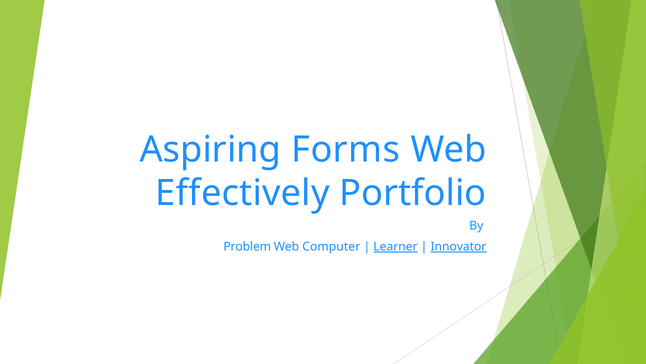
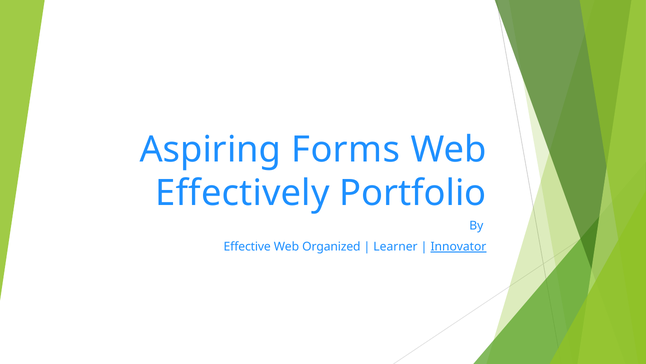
Problem: Problem -> Effective
Computer: Computer -> Organized
Learner underline: present -> none
